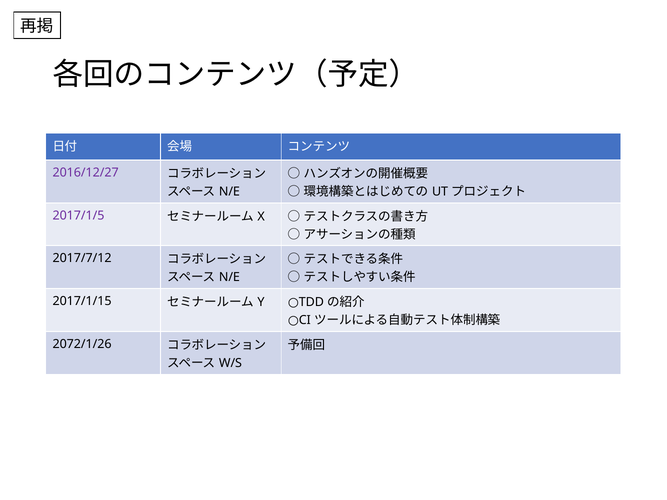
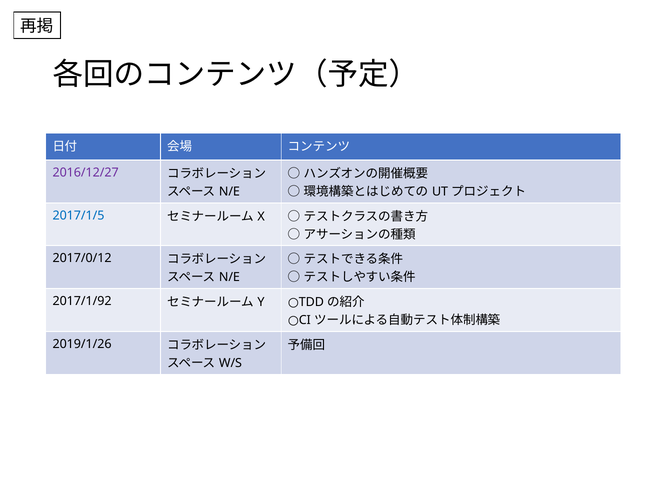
2017/1/5 colour: purple -> blue
2017/7/12: 2017/7/12 -> 2017/0/12
2017/1/15: 2017/1/15 -> 2017/1/92
2072/1/26: 2072/1/26 -> 2019/1/26
